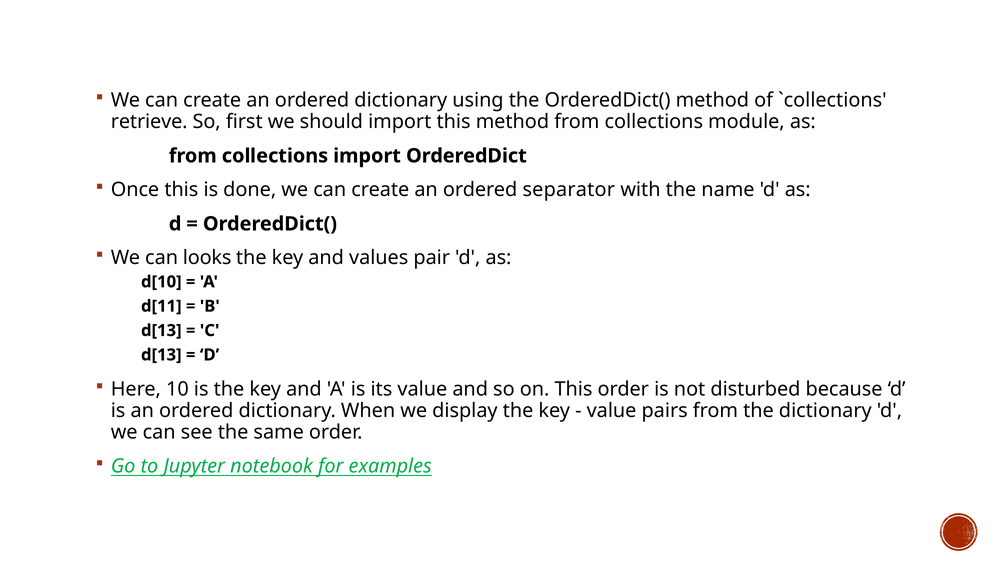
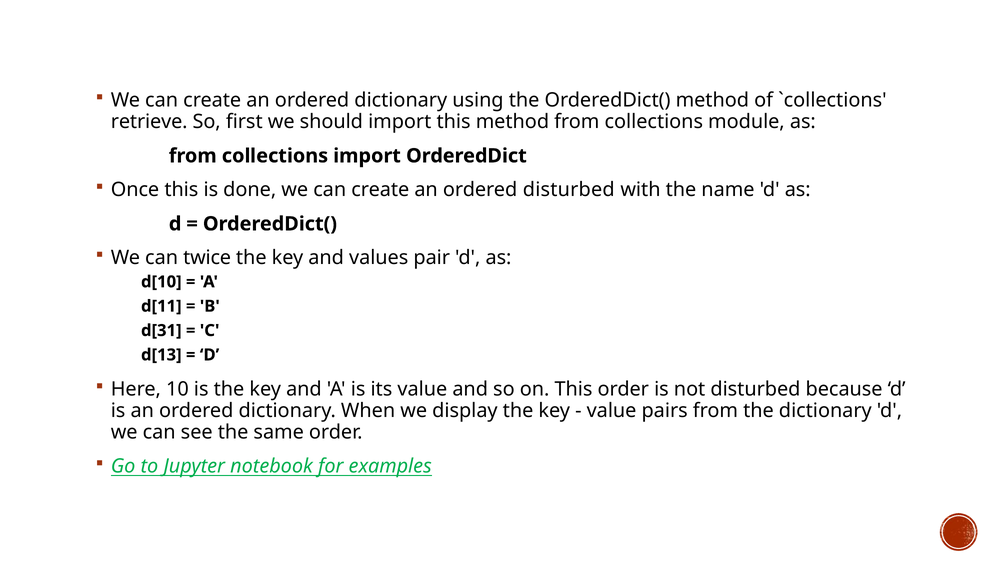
ordered separator: separator -> disturbed
looks: looks -> twice
d[13 at (161, 331): d[13 -> d[31
